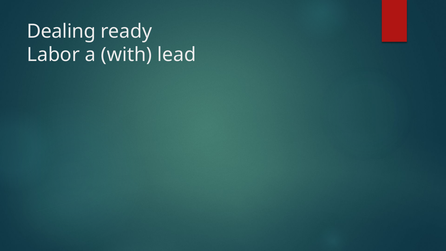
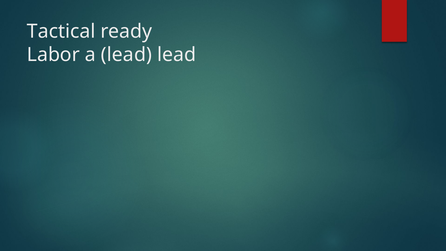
Dealing: Dealing -> Tactical
a with: with -> lead
